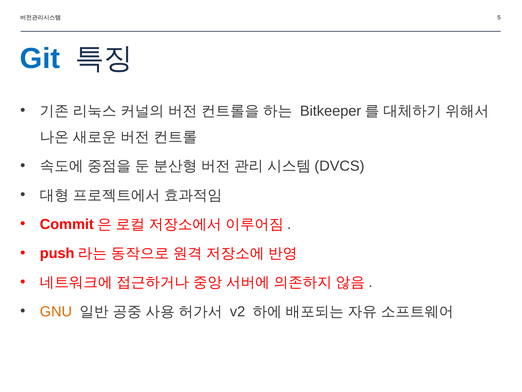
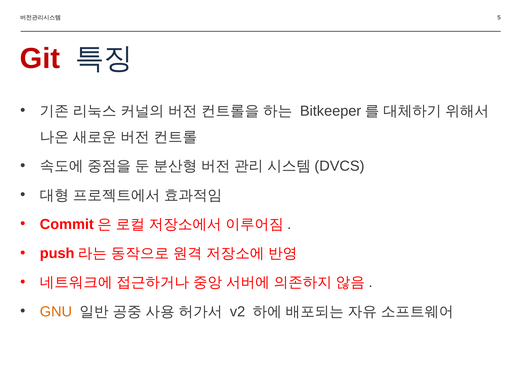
Git colour: blue -> red
